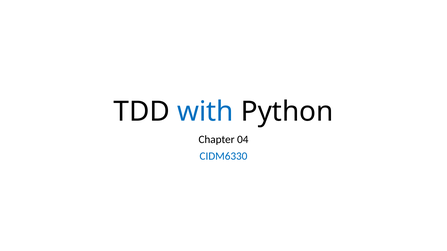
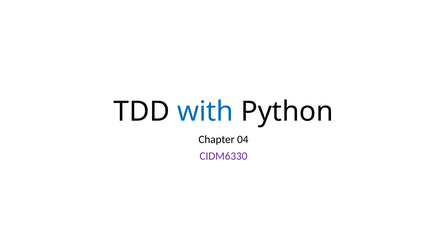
CIDM6330 colour: blue -> purple
